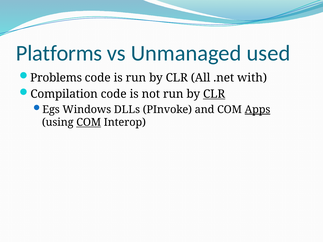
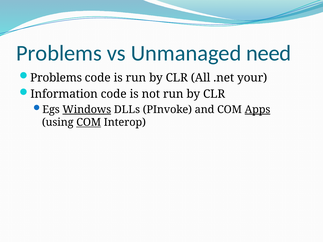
Platforms at (59, 53): Platforms -> Problems
used: used -> need
with: with -> your
Compilation: Compilation -> Information
CLR at (214, 94) underline: present -> none
Windows underline: none -> present
